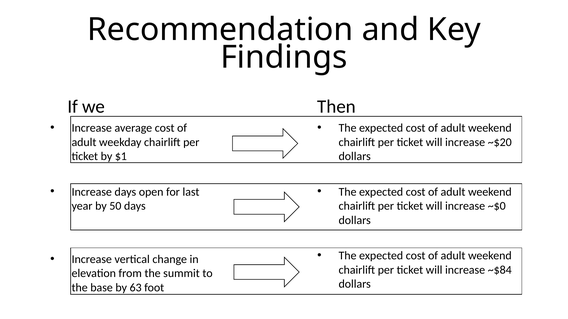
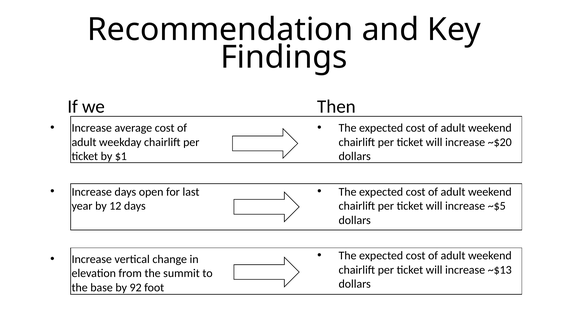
50: 50 -> 12
~$0: ~$0 -> ~$5
~$84: ~$84 -> ~$13
63: 63 -> 92
